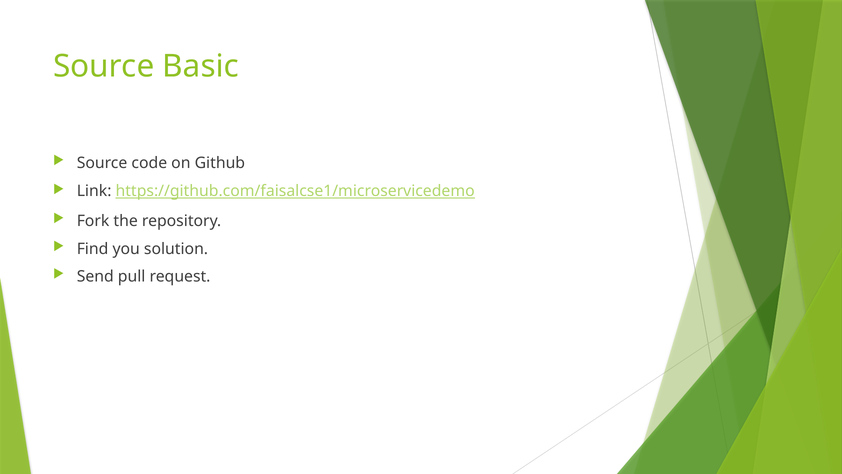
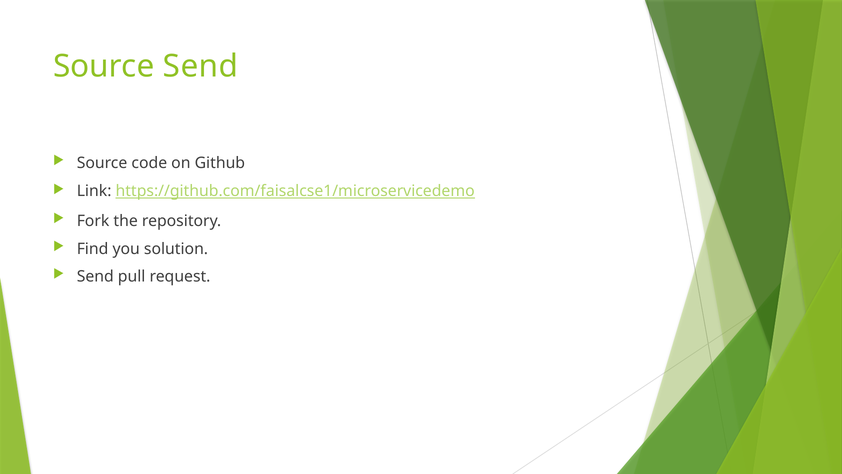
Source Basic: Basic -> Send
